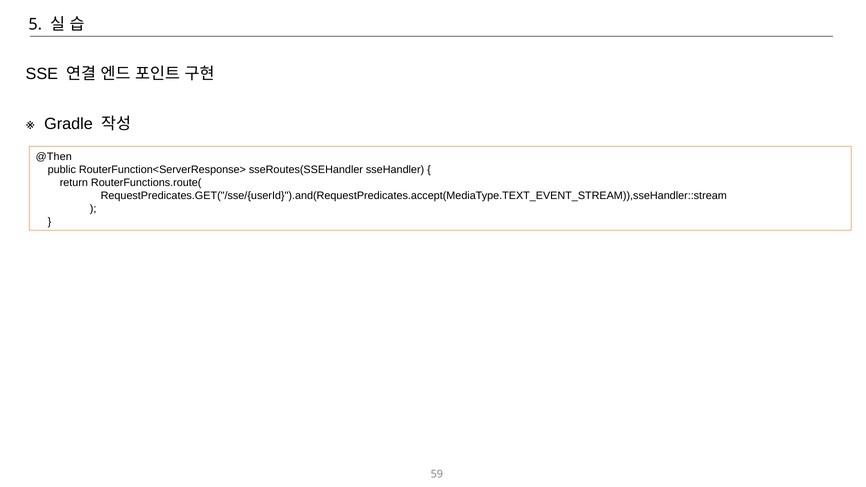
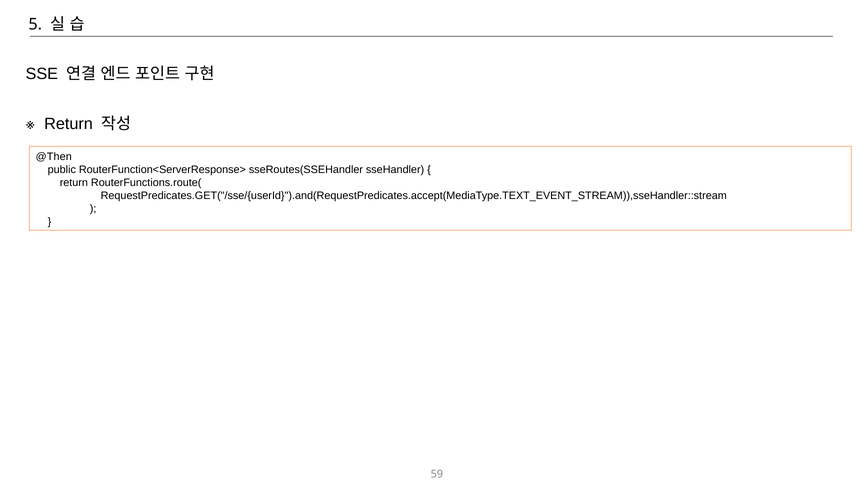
Gradle at (69, 124): Gradle -> Return
